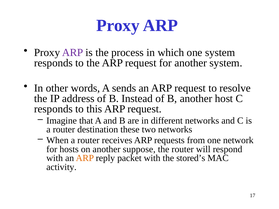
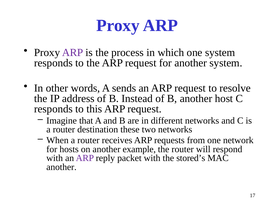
suppose: suppose -> example
ARP at (85, 158) colour: orange -> purple
activity at (61, 167): activity -> another
